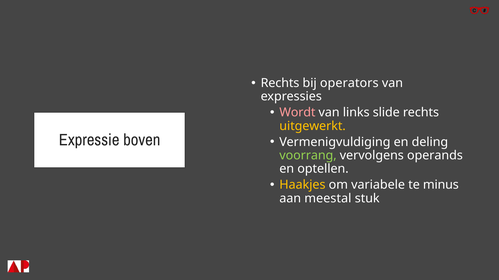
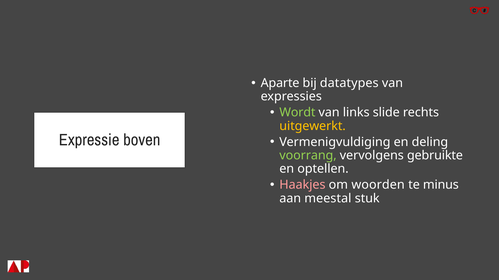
Rechts at (280, 83): Rechts -> Aparte
operators: operators -> datatypes
Wordt colour: pink -> light green
operands: operands -> gebruikte
Haakjes colour: yellow -> pink
variabele: variabele -> woorden
